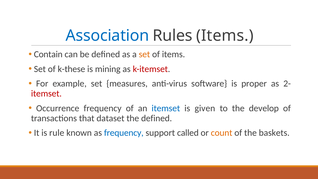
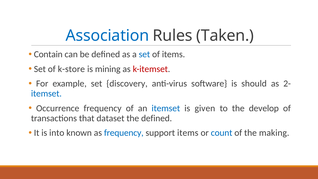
Rules Items: Items -> Taken
set at (144, 54) colour: orange -> blue
k-these: k-these -> k-store
measures: measures -> discovery
proper: proper -> should
itemset at (46, 94) colour: red -> blue
rule: rule -> into
support called: called -> items
count colour: orange -> blue
baskets: baskets -> making
